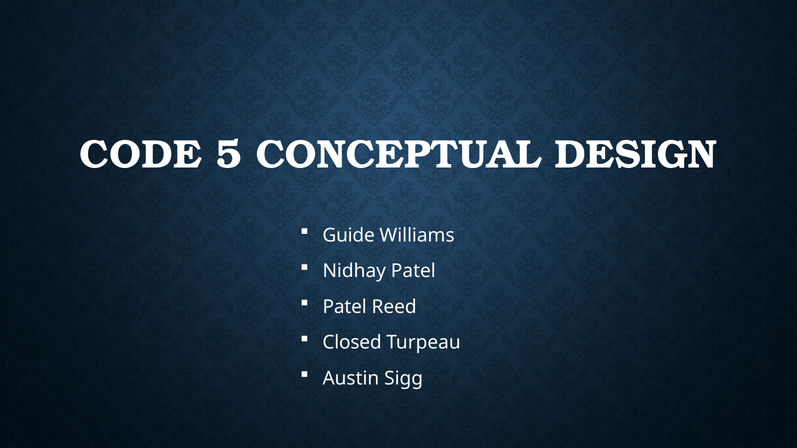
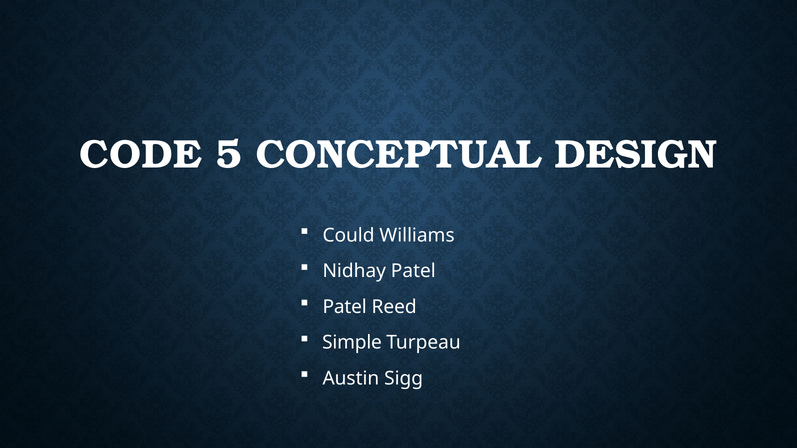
Guide: Guide -> Could
Closed: Closed -> Simple
